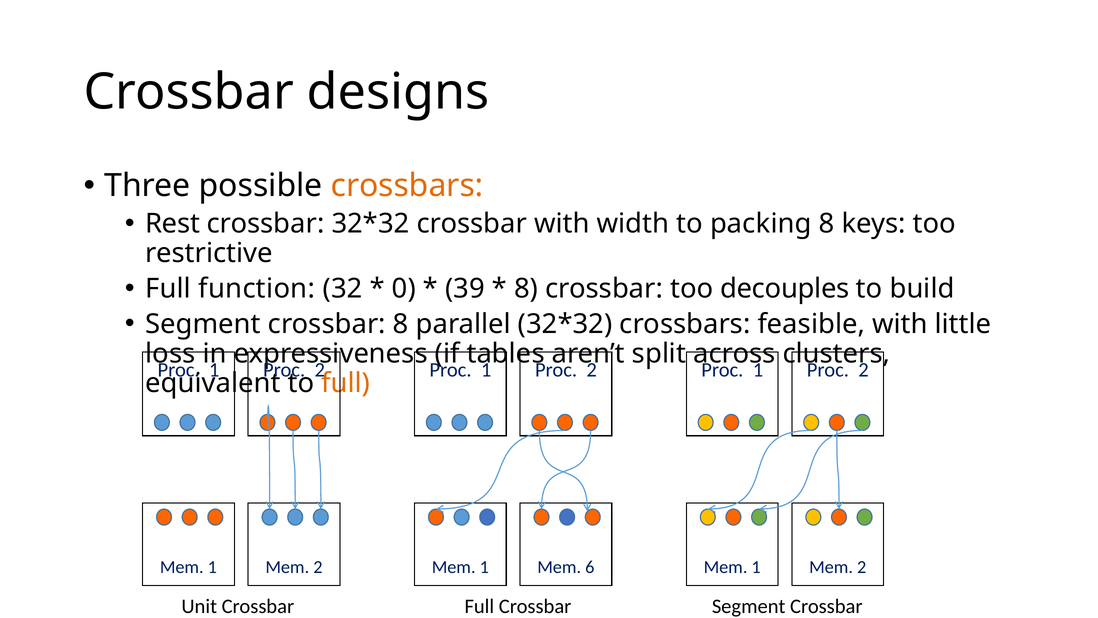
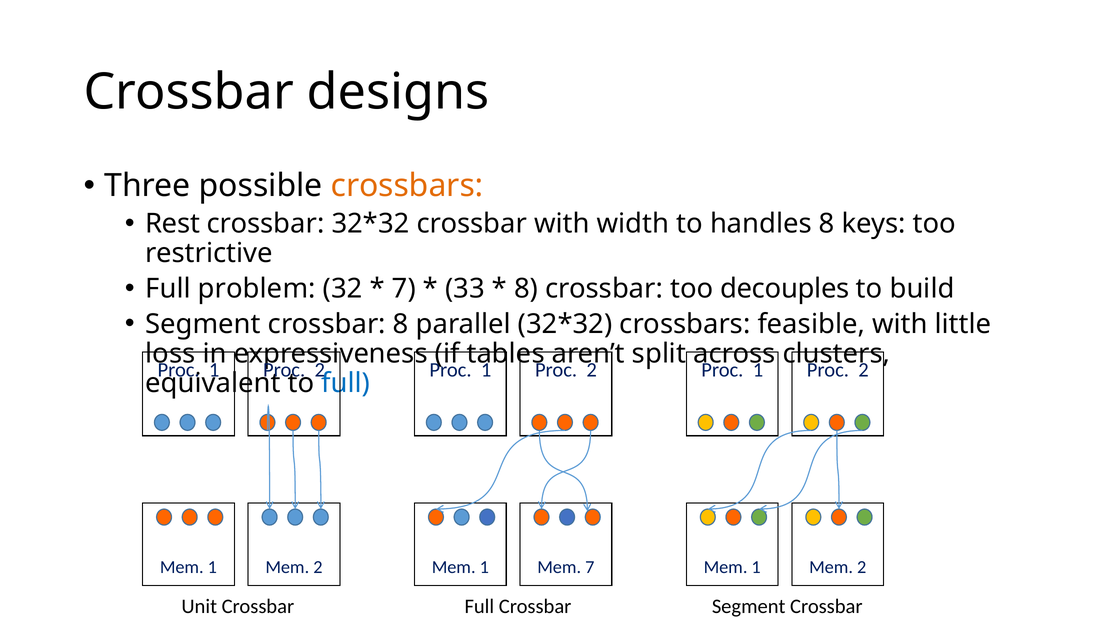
packing: packing -> handles
function: function -> problem
0 at (404, 288): 0 -> 7
39: 39 -> 33
full at (346, 383) colour: orange -> blue
Mem 6: 6 -> 7
